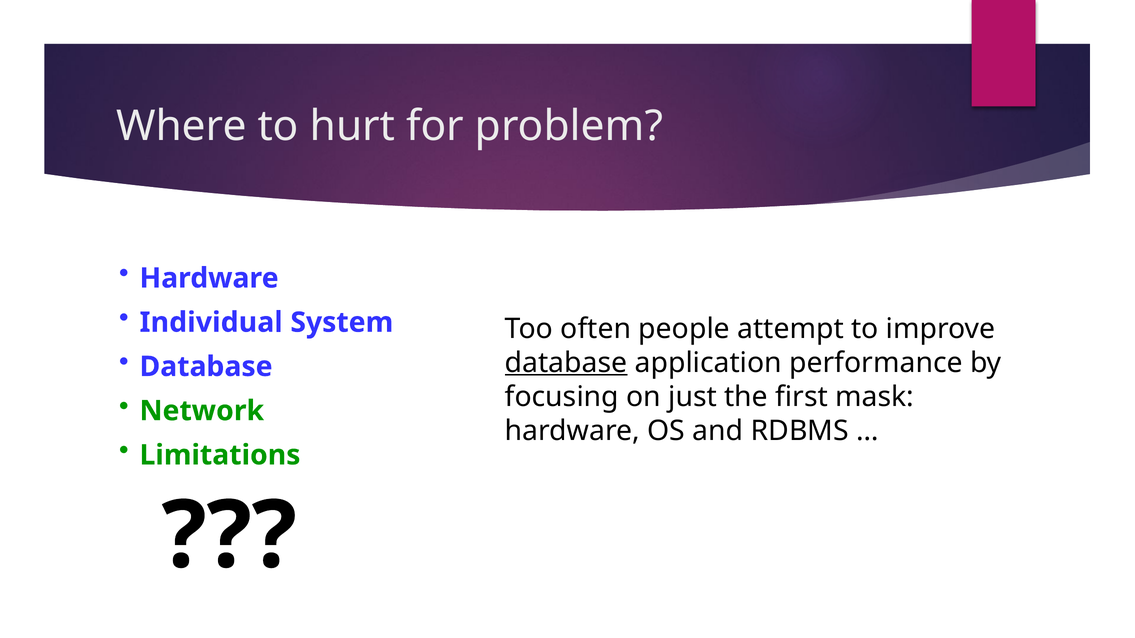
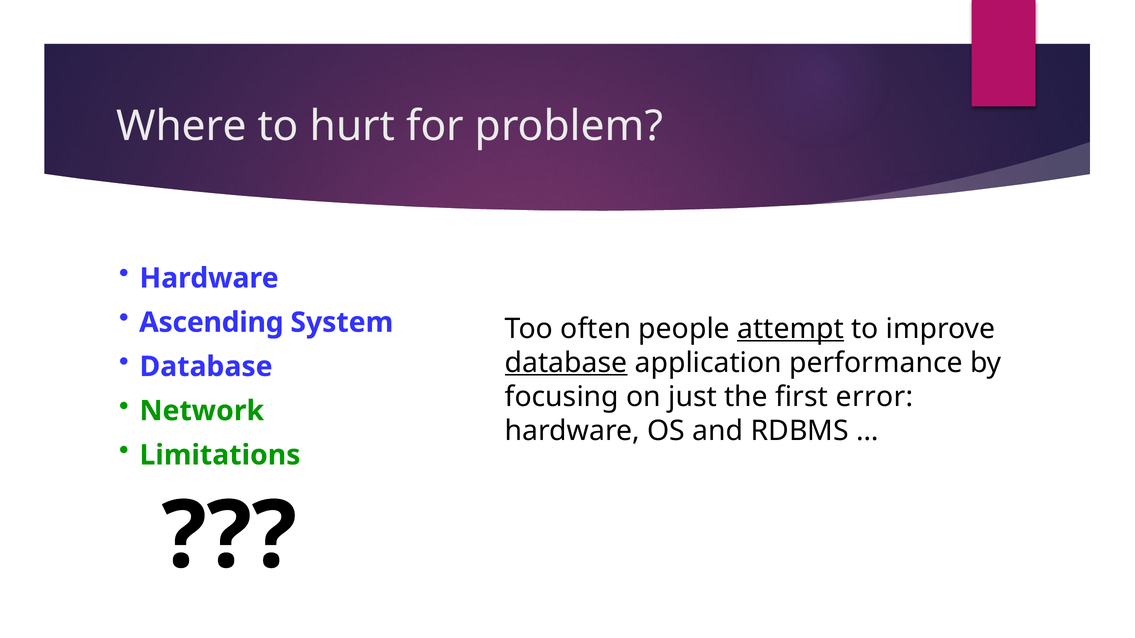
Individual: Individual -> Ascending
attempt underline: none -> present
mask: mask -> error
